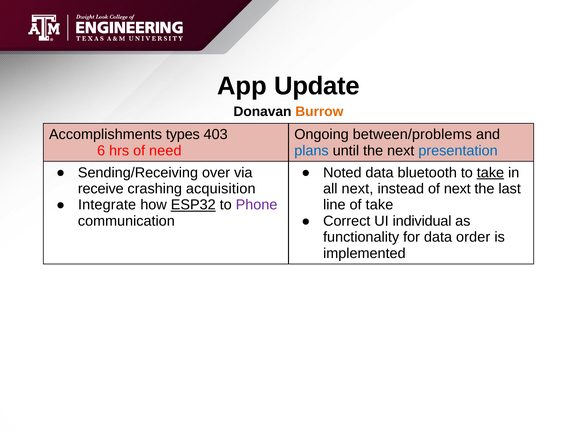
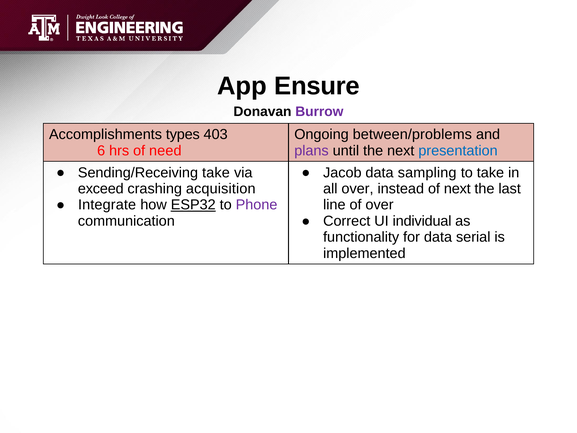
Update: Update -> Ensure
Burrow colour: orange -> purple
plans colour: blue -> purple
Sending/Receiving over: over -> take
Noted: Noted -> Jacob
bluetooth: bluetooth -> sampling
take at (490, 172) underline: present -> none
receive: receive -> exceed
all next: next -> over
of take: take -> over
order: order -> serial
